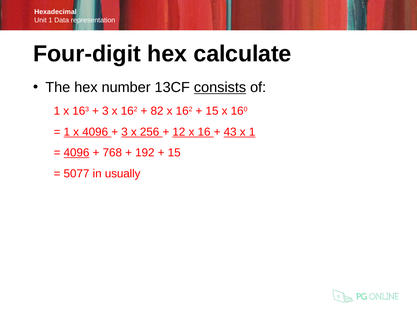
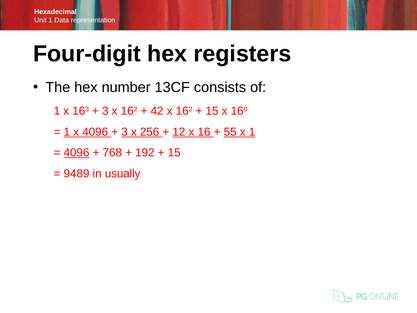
calculate: calculate -> registers
consists underline: present -> none
82: 82 -> 42
43: 43 -> 55
5077: 5077 -> 9489
